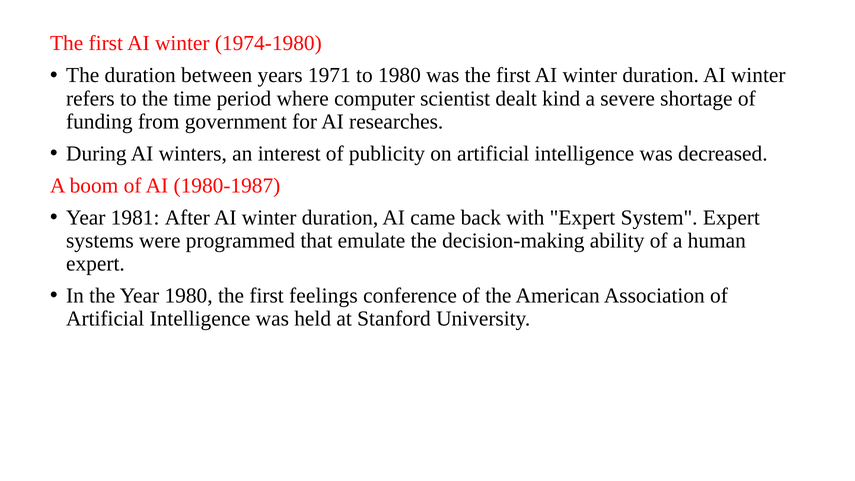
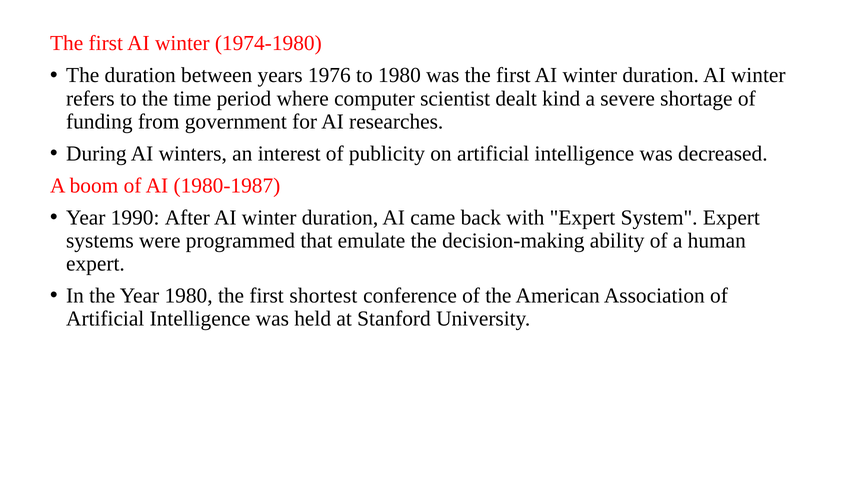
1971: 1971 -> 1976
1981: 1981 -> 1990
feelings: feelings -> shortest
